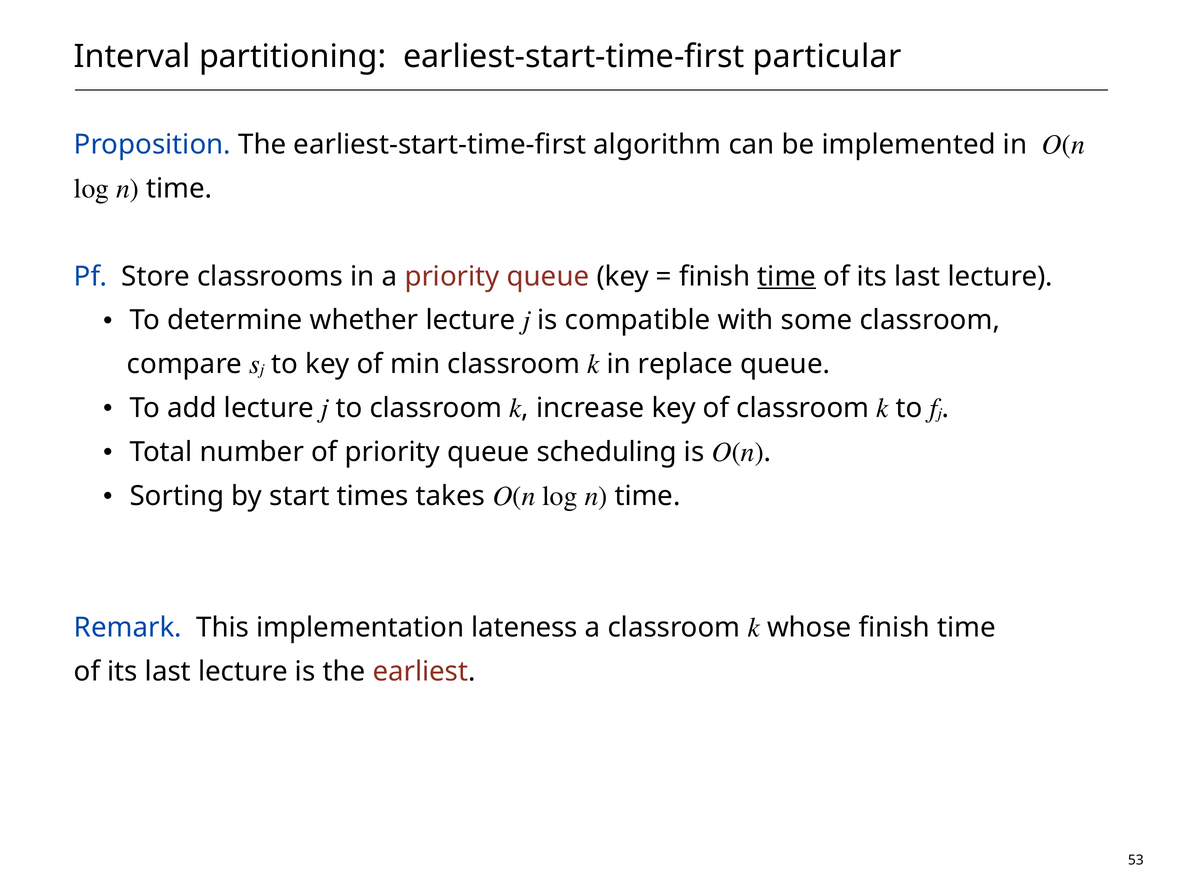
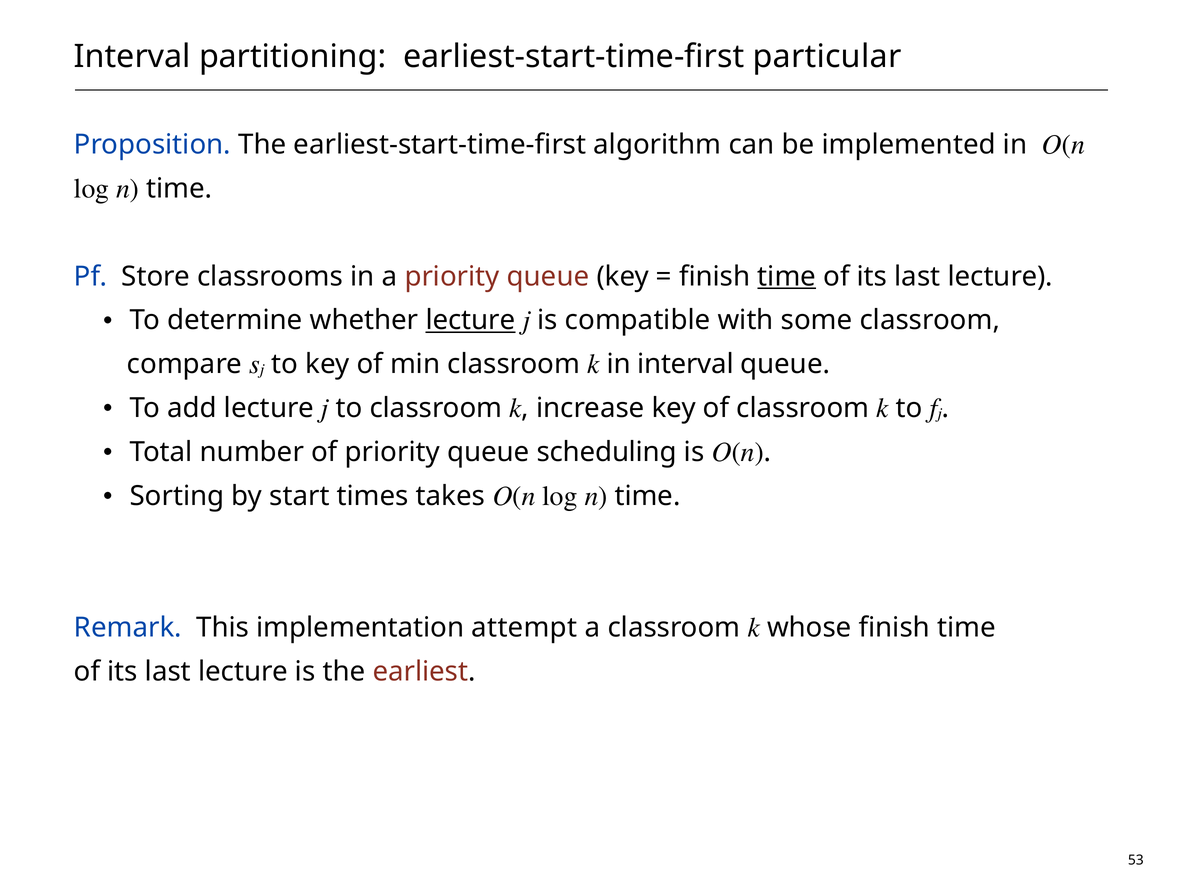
lecture at (471, 320) underline: none -> present
in replace: replace -> interval
lateness: lateness -> attempt
